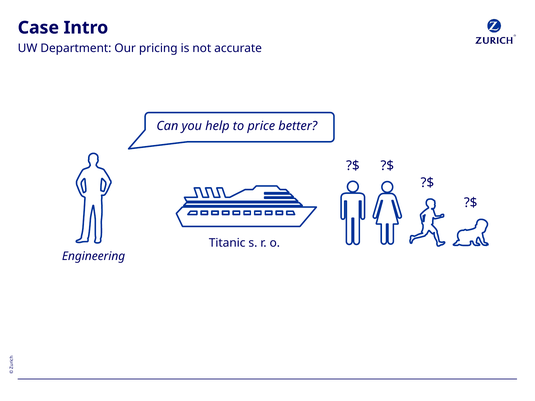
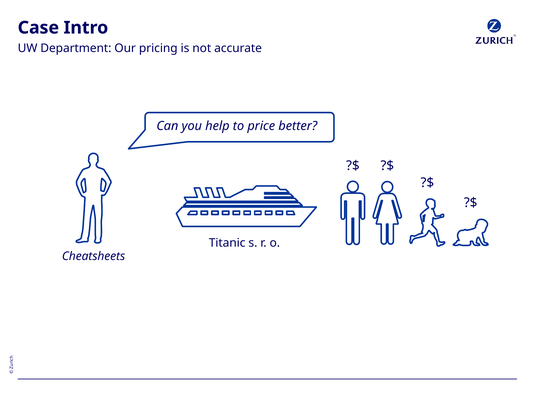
Engineering: Engineering -> Cheatsheets
